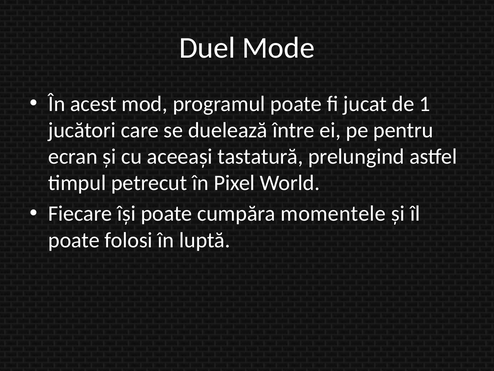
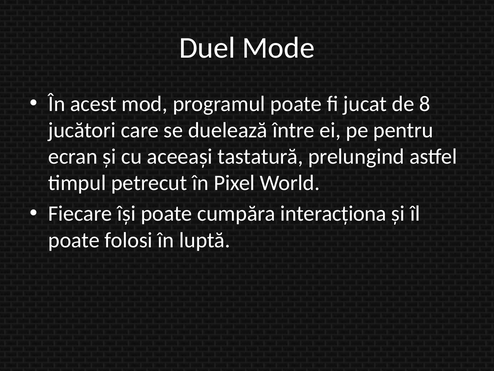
1: 1 -> 8
momentele: momentele -> interacționa
